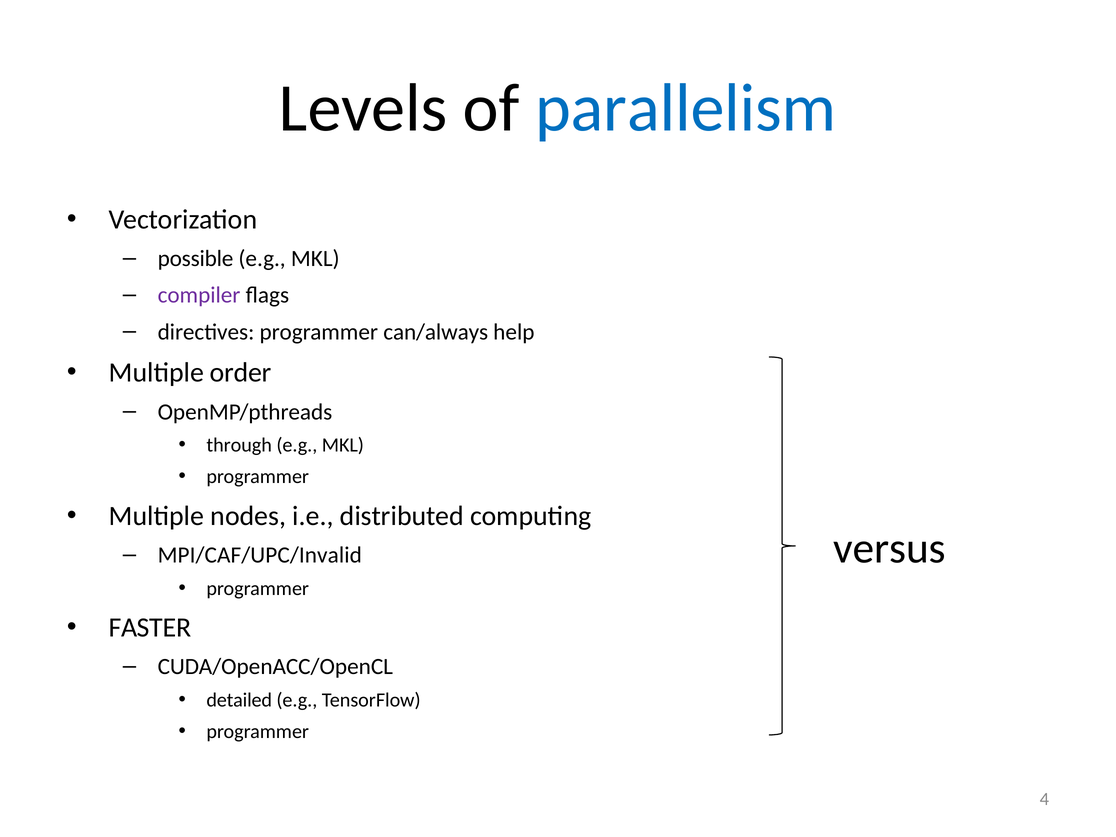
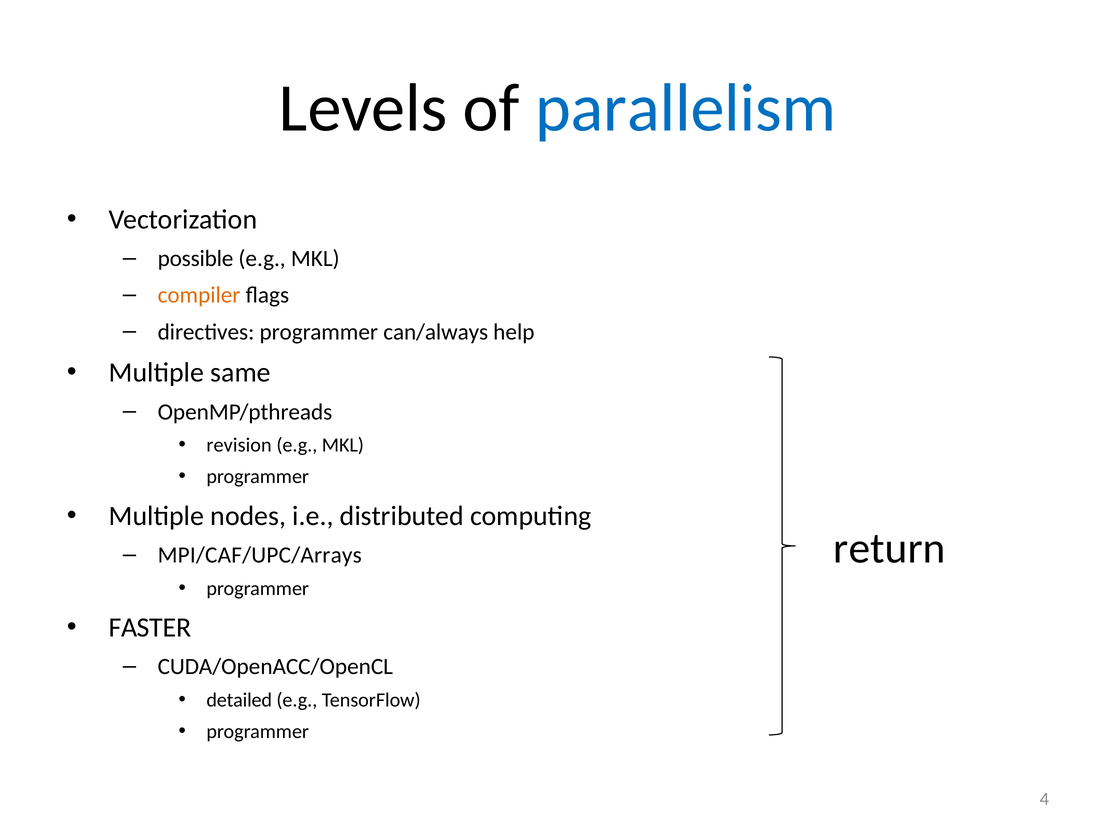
compiler colour: purple -> orange
order: order -> same
through: through -> revision
versus: versus -> return
MPI/CAF/UPC/Invalid: MPI/CAF/UPC/Invalid -> MPI/CAF/UPC/Arrays
